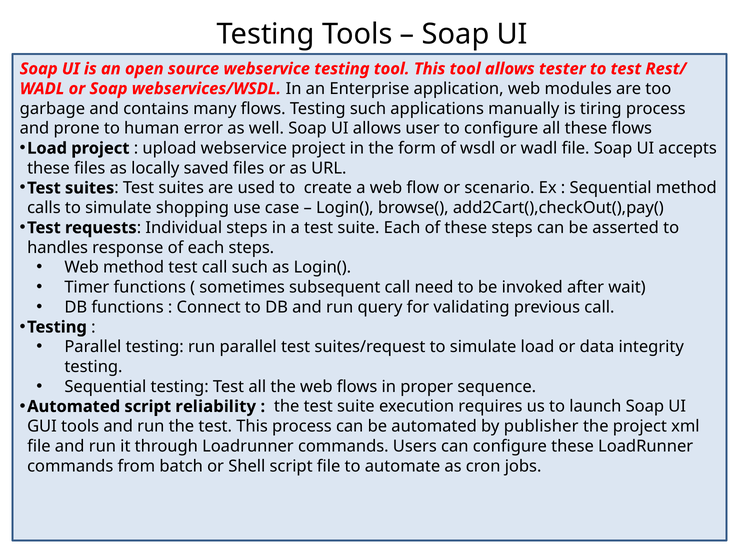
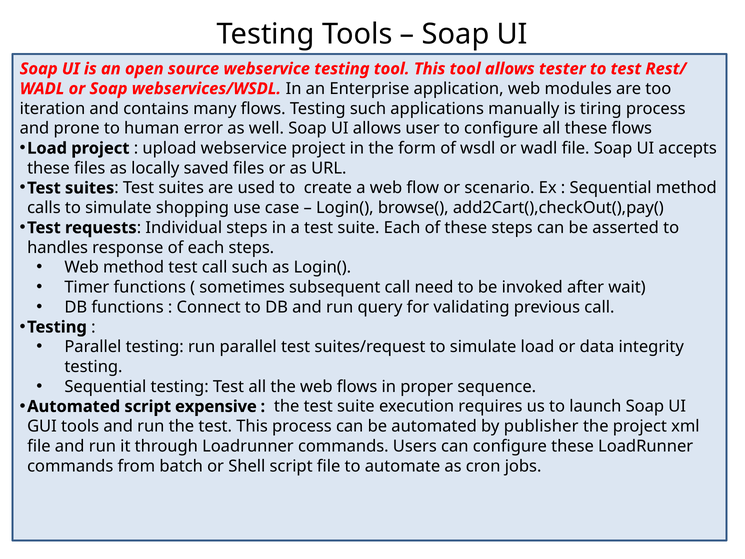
garbage: garbage -> iteration
reliability: reliability -> expensive
